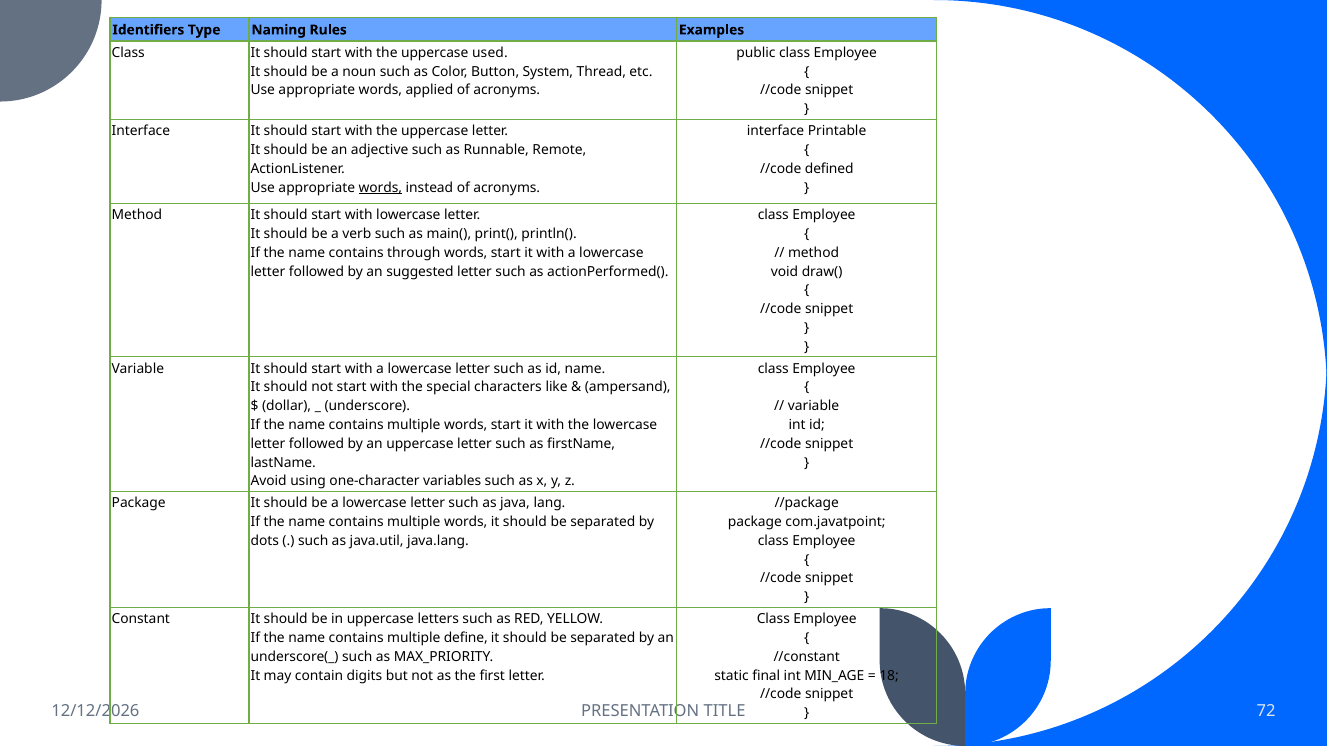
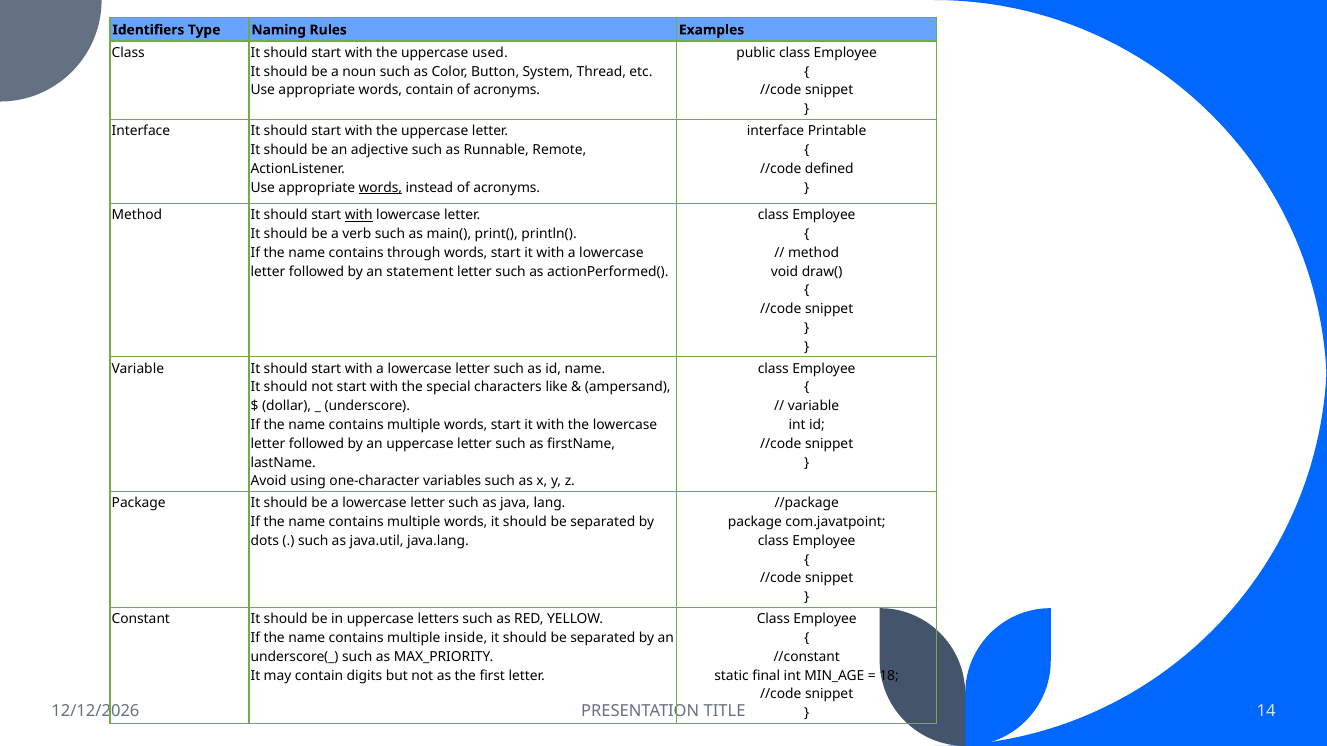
words applied: applied -> contain
with at (359, 215) underline: none -> present
suggested: suggested -> statement
define: define -> inside
72: 72 -> 14
